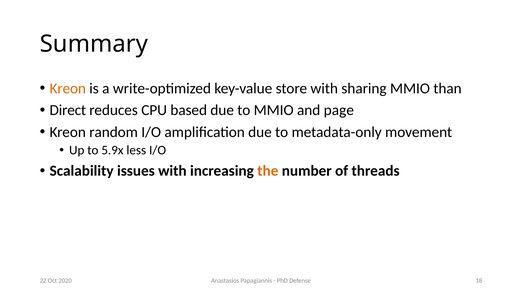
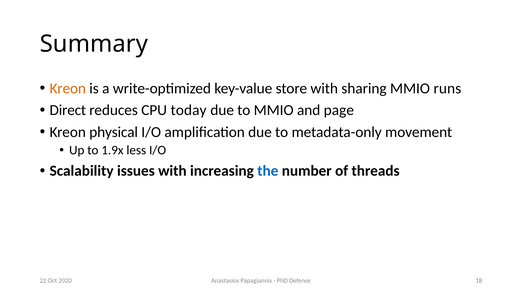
than: than -> runs
based: based -> today
random: random -> physical
5.9x: 5.9x -> 1.9x
the colour: orange -> blue
